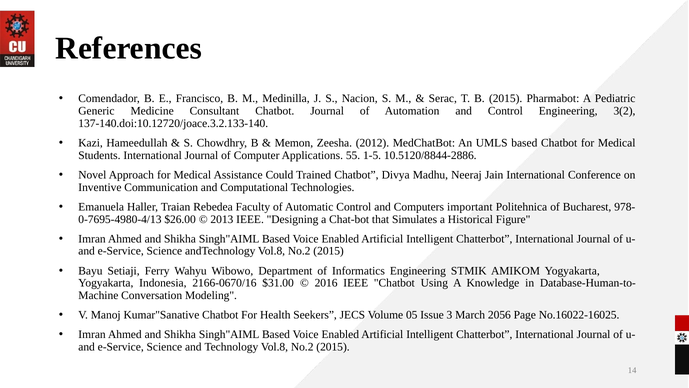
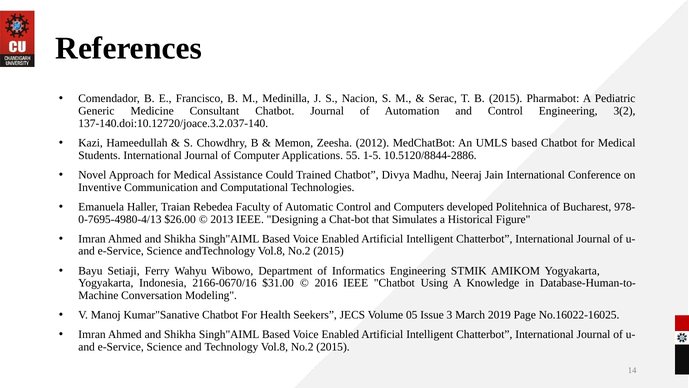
137-140.doi:10.12720/joace.3.2.133-140: 137-140.doi:10.12720/joace.3.2.133-140 -> 137-140.doi:10.12720/joace.3.2.037-140
important: important -> developed
2056: 2056 -> 2019
